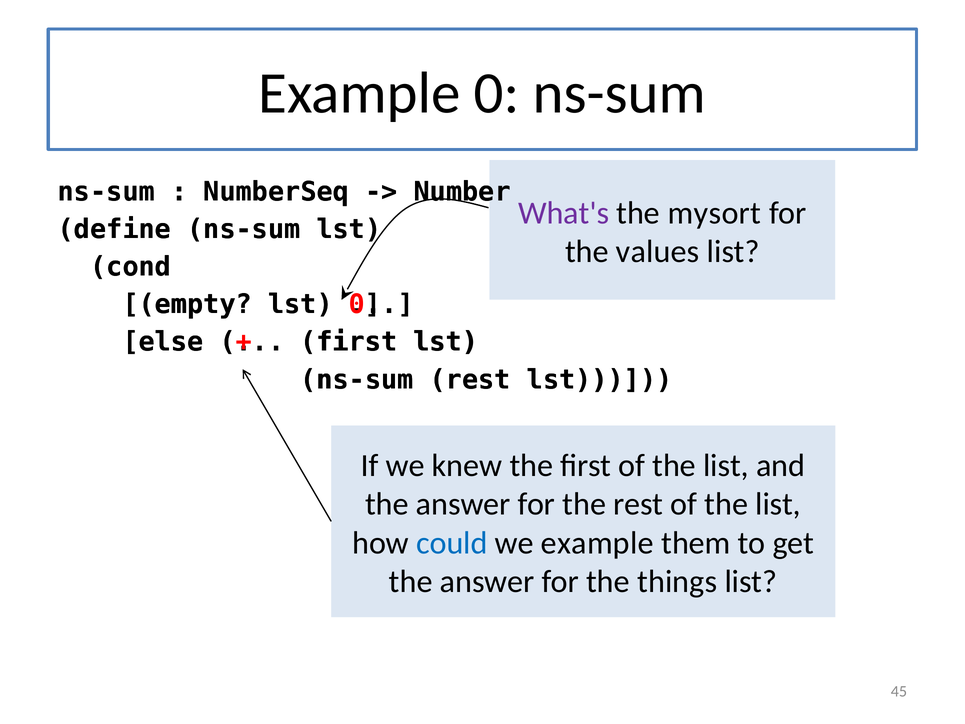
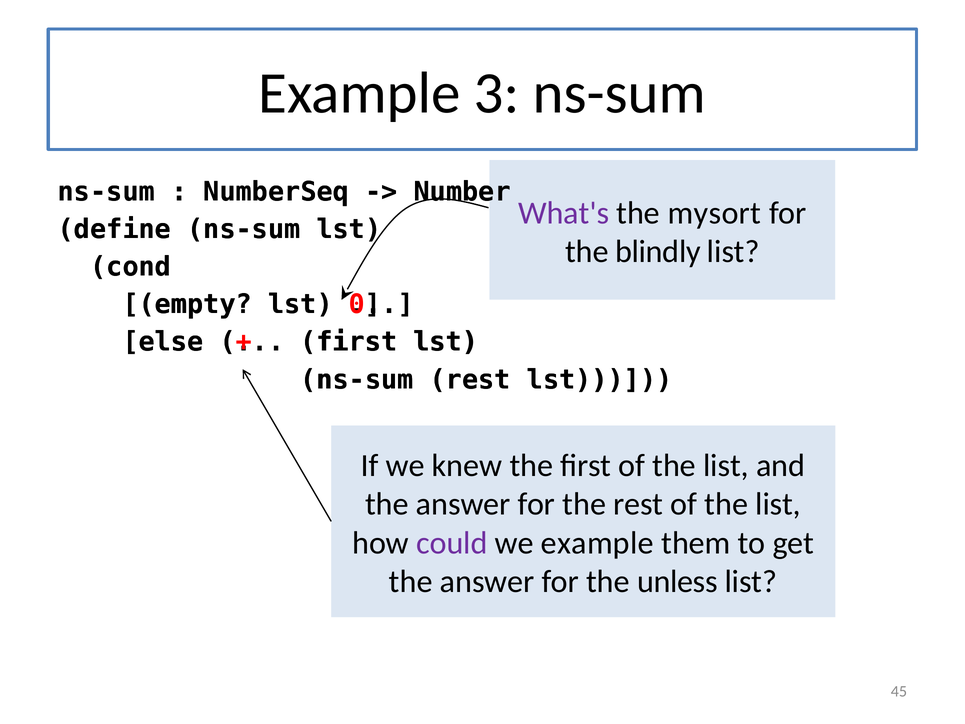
Example 0: 0 -> 3
values: values -> blindly
could colour: blue -> purple
things: things -> unless
